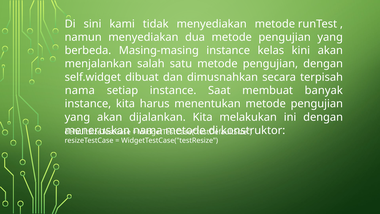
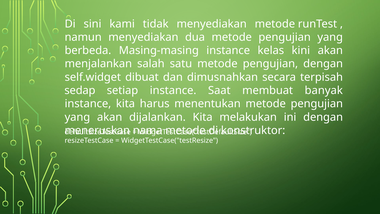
nama at (80, 90): nama -> sedap
